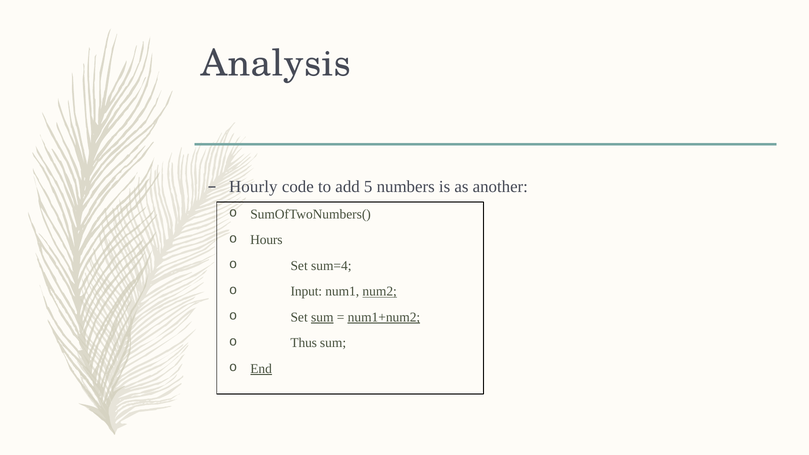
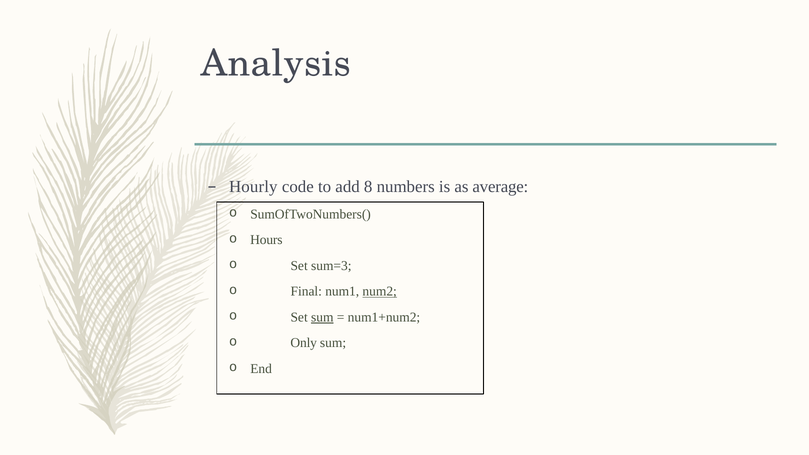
5: 5 -> 8
another: another -> average
sum=4: sum=4 -> sum=3
Input: Input -> Final
num1+num2 underline: present -> none
Thus: Thus -> Only
End underline: present -> none
